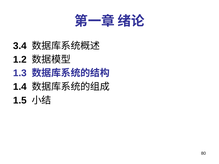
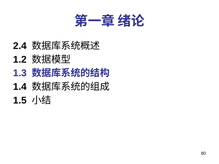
3.4: 3.4 -> 2.4
